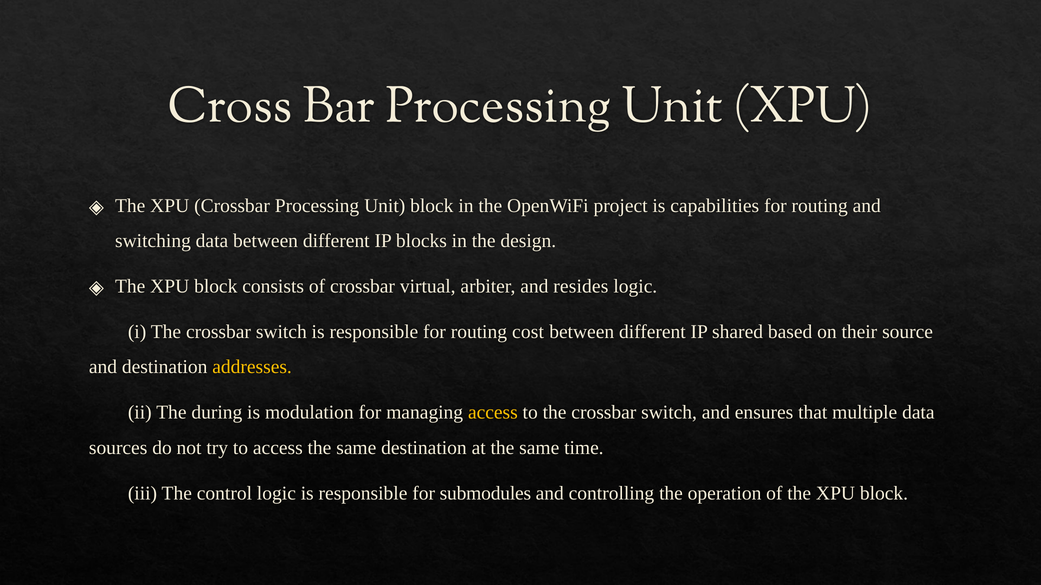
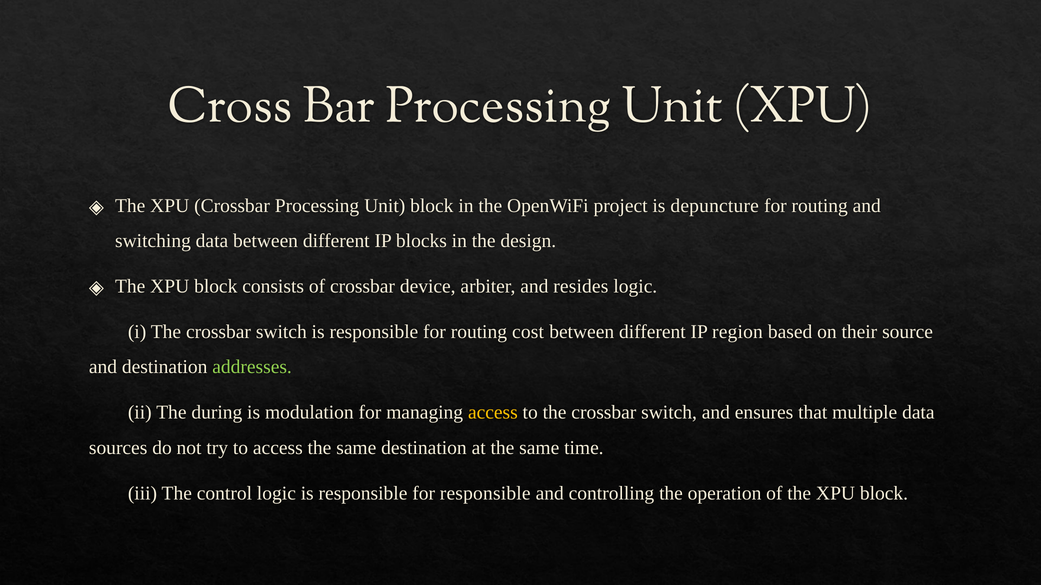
capabilities: capabilities -> depuncture
virtual: virtual -> device
shared: shared -> region
addresses colour: yellow -> light green
for submodules: submodules -> responsible
